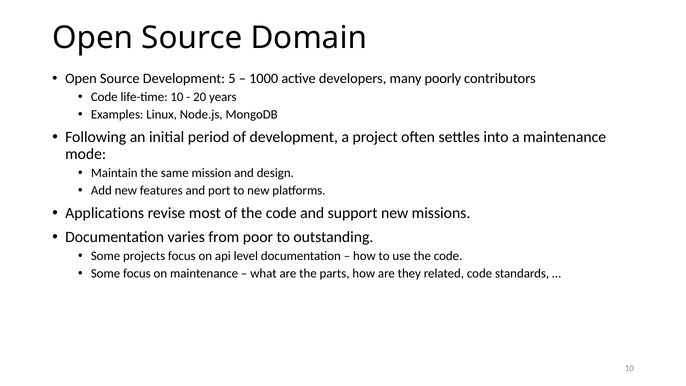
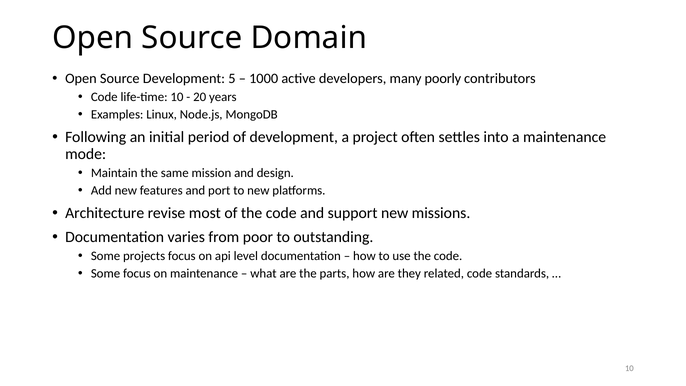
Applications: Applications -> Architecture
